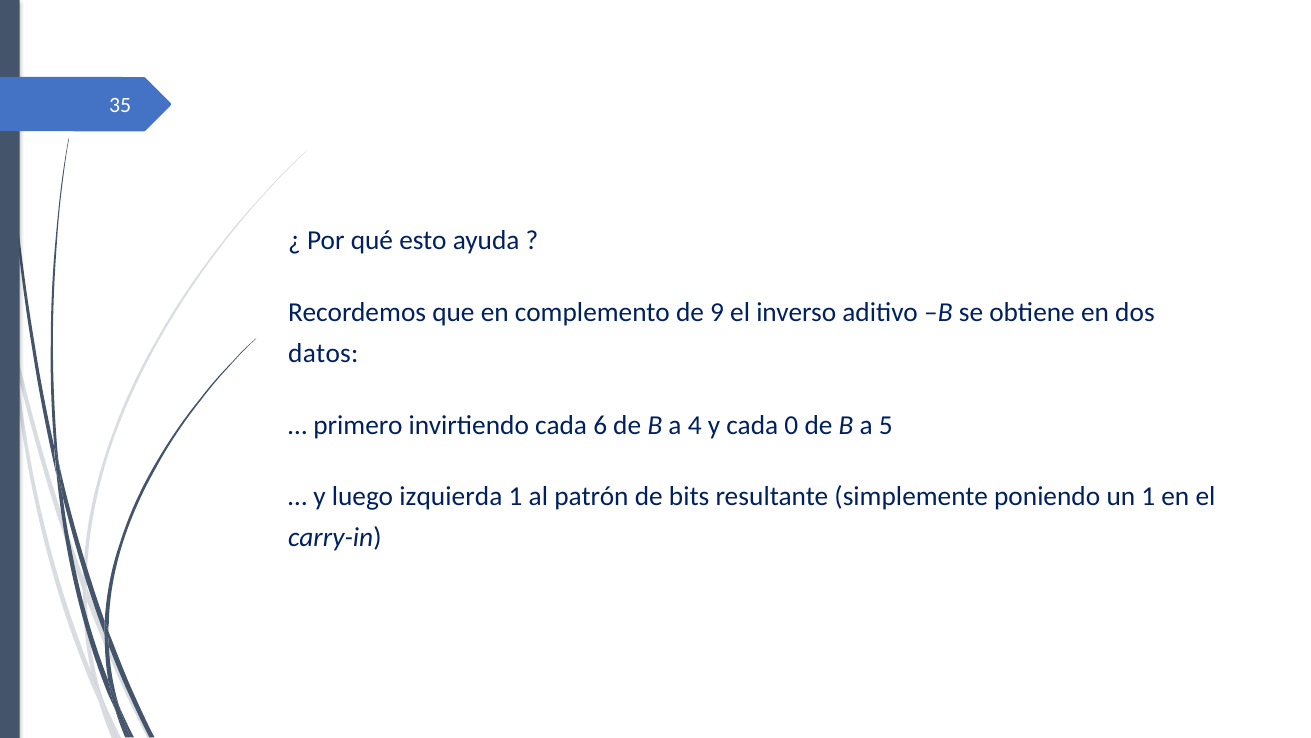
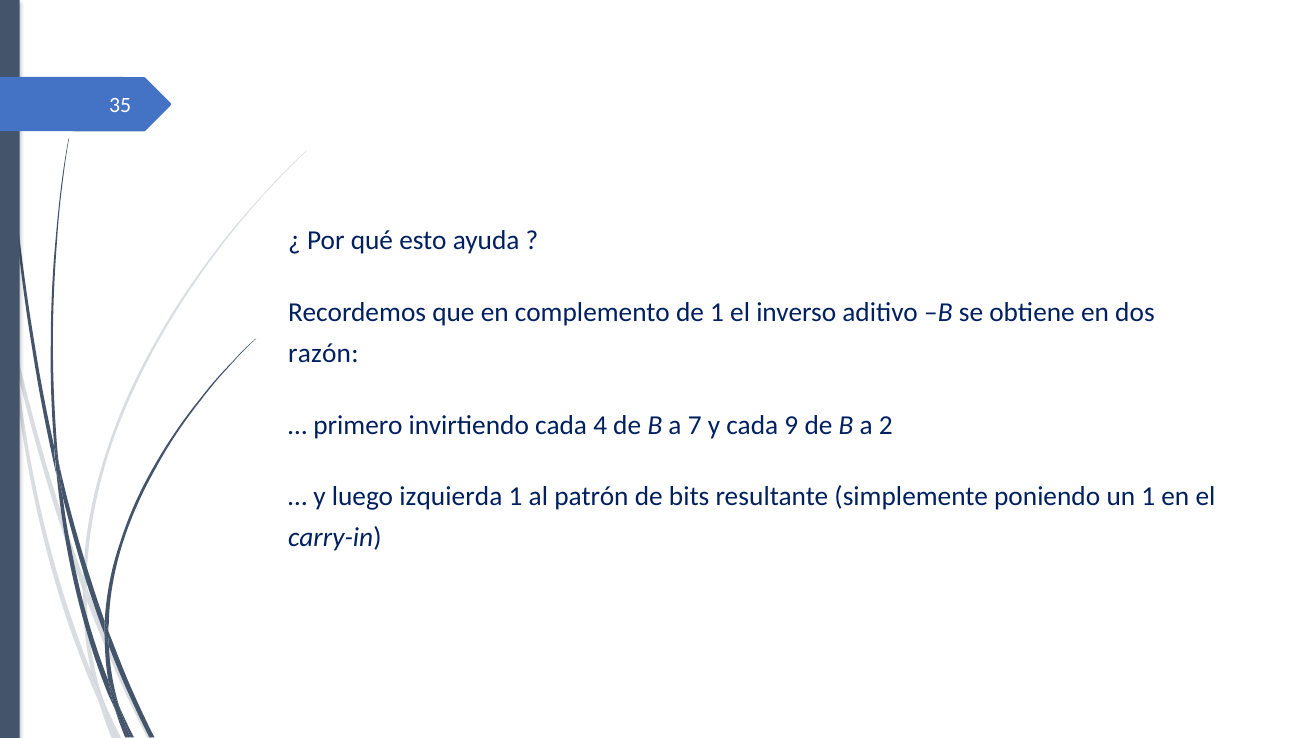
de 9: 9 -> 1
datos: datos -> razón
6: 6 -> 4
4: 4 -> 7
0: 0 -> 9
5: 5 -> 2
